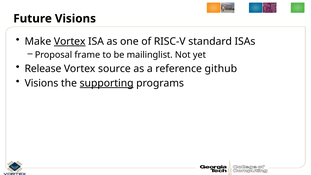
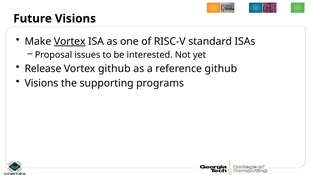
frame: frame -> issues
mailinglist: mailinglist -> interested
Vortex source: source -> github
supporting underline: present -> none
